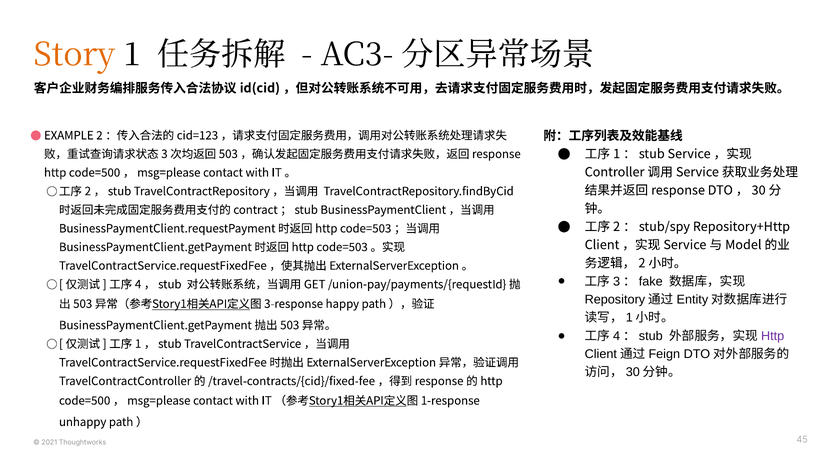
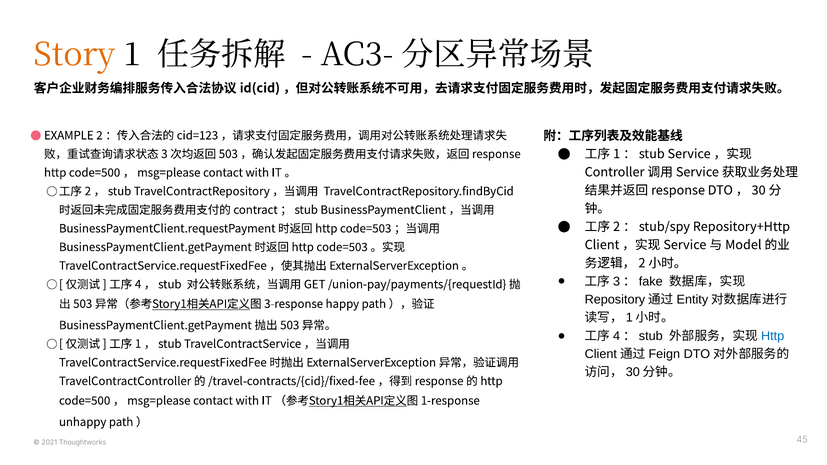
Http at (773, 336) colour: purple -> blue
